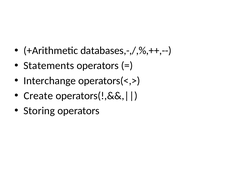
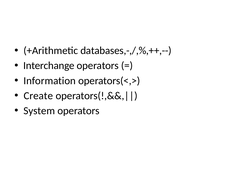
Statements: Statements -> Interchange
Interchange: Interchange -> Information
Storing: Storing -> System
